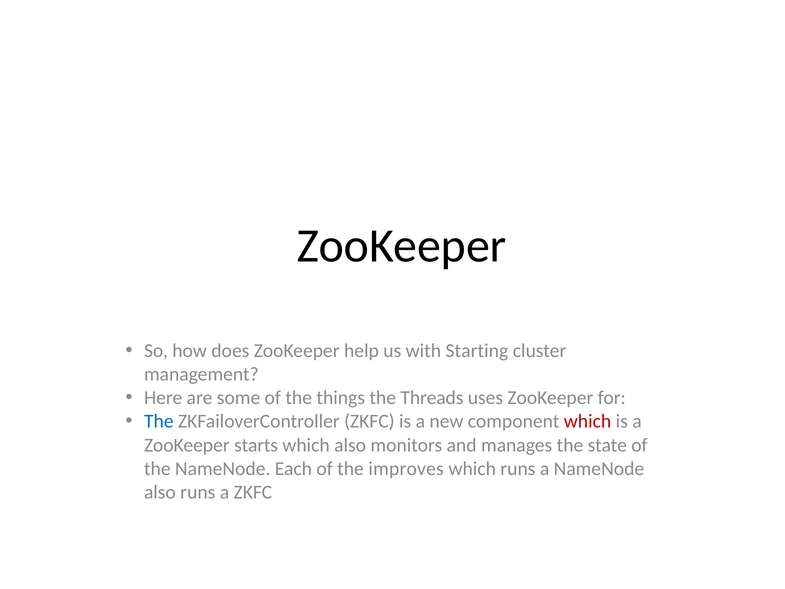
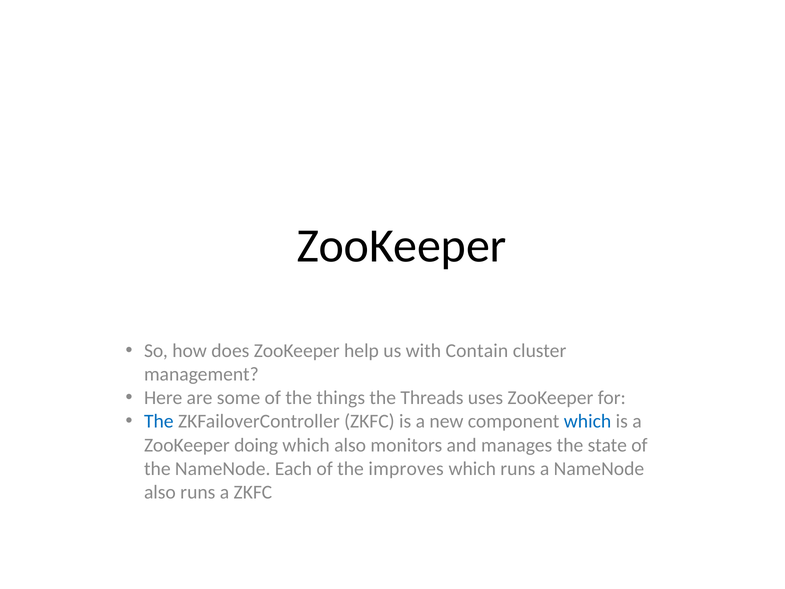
Starting: Starting -> Contain
which at (588, 421) colour: red -> blue
starts: starts -> doing
